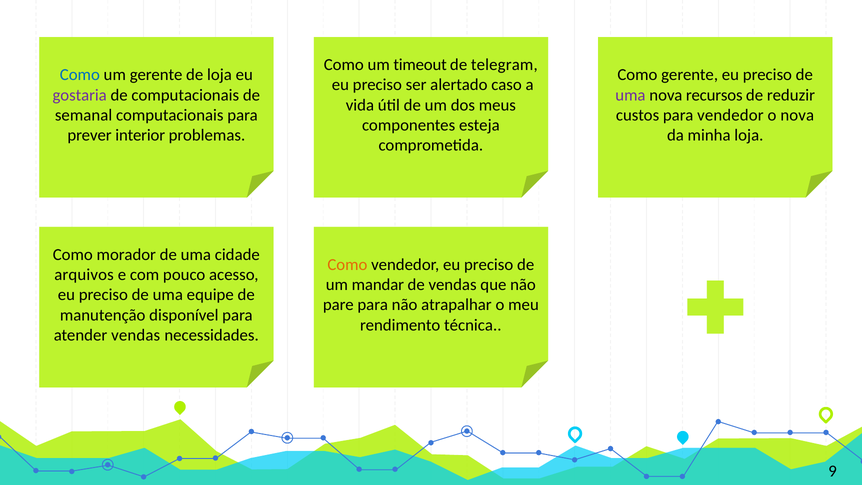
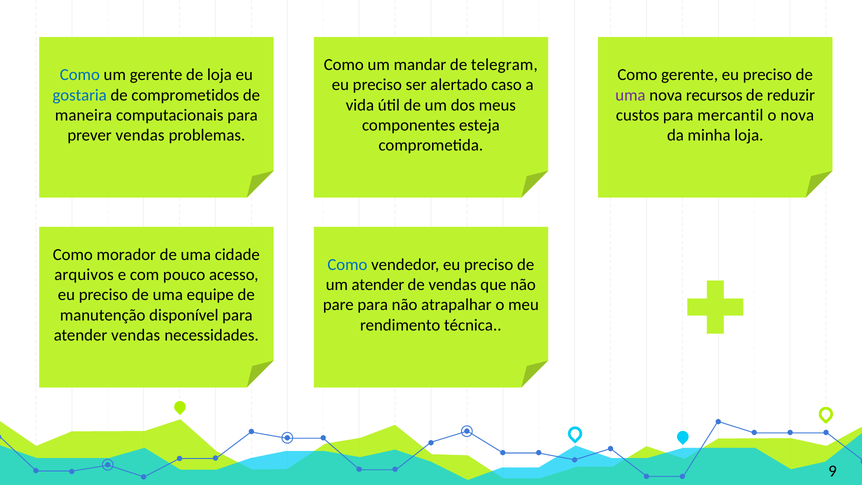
timeout: timeout -> mandar
gostaria colour: purple -> blue
de computacionais: computacionais -> comprometidos
semanal: semanal -> maneira
para vendedor: vendedor -> mercantil
prever interior: interior -> vendas
Como at (347, 265) colour: orange -> blue
um mandar: mandar -> atender
